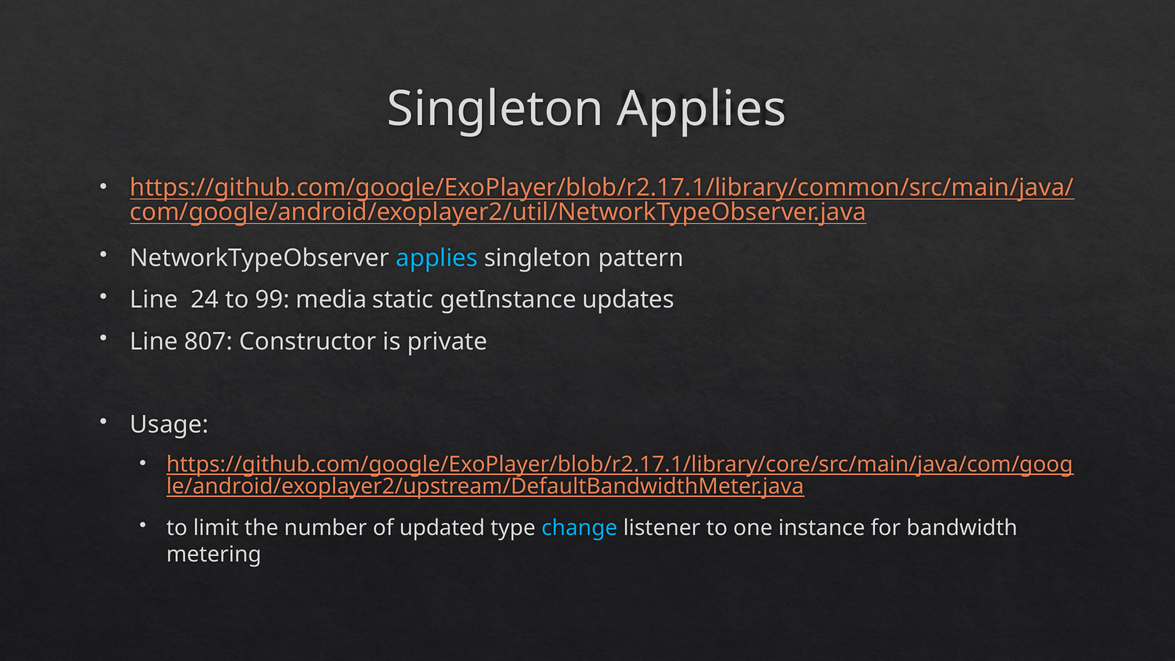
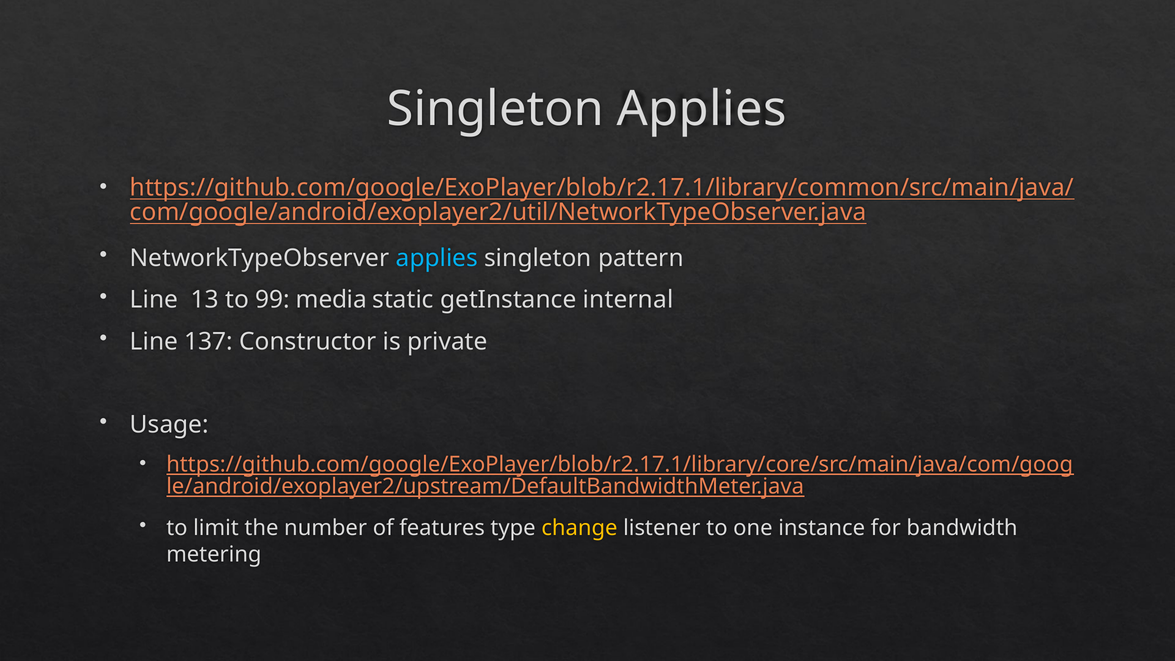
24: 24 -> 13
updates: updates -> internal
807: 807 -> 137
updated: updated -> features
change colour: light blue -> yellow
